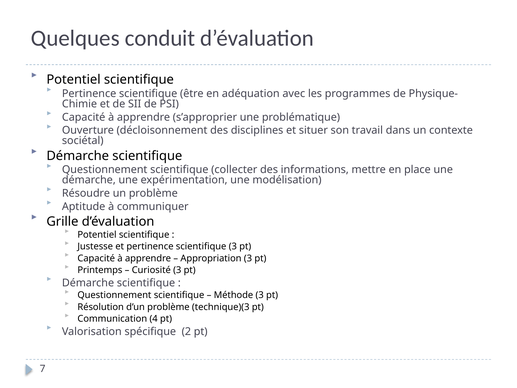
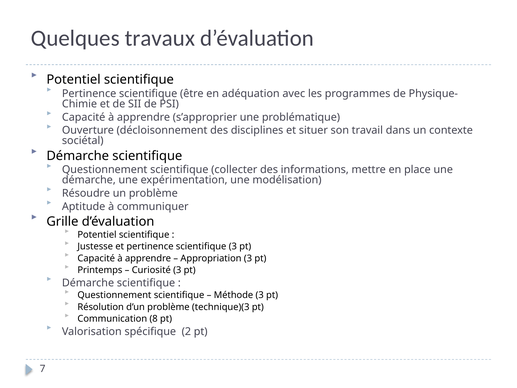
conduit: conduit -> travaux
4: 4 -> 8
